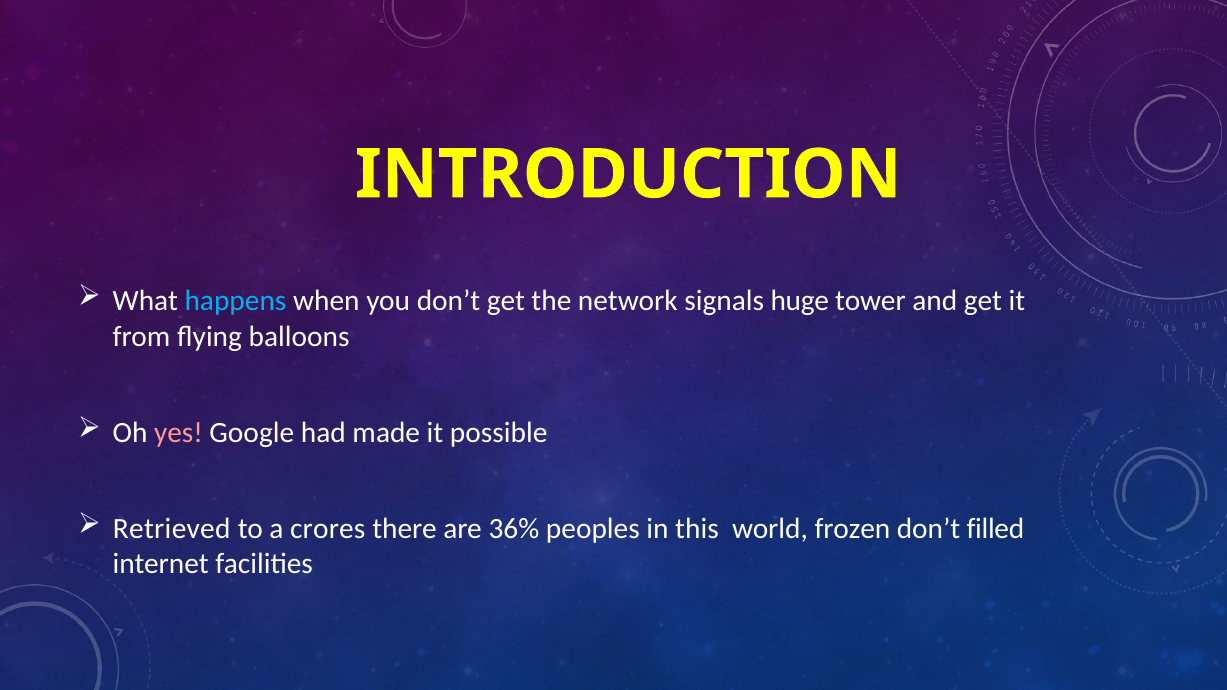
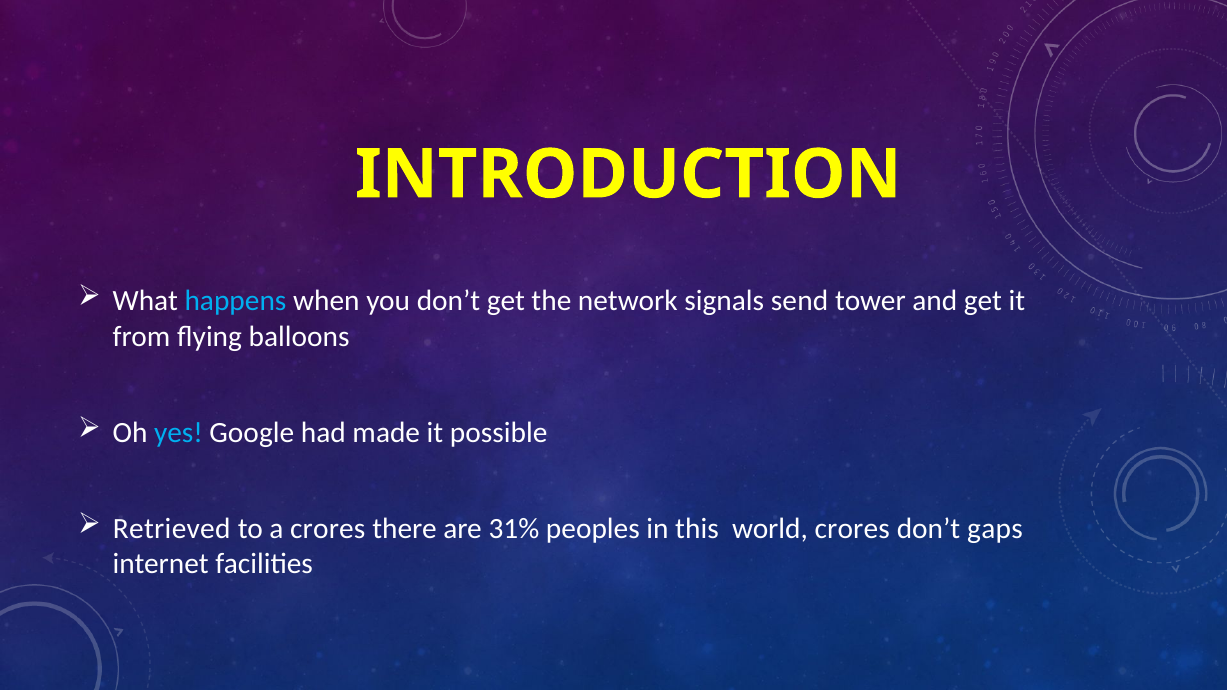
huge: huge -> send
yes colour: pink -> light blue
36%: 36% -> 31%
world frozen: frozen -> crores
filled: filled -> gaps
